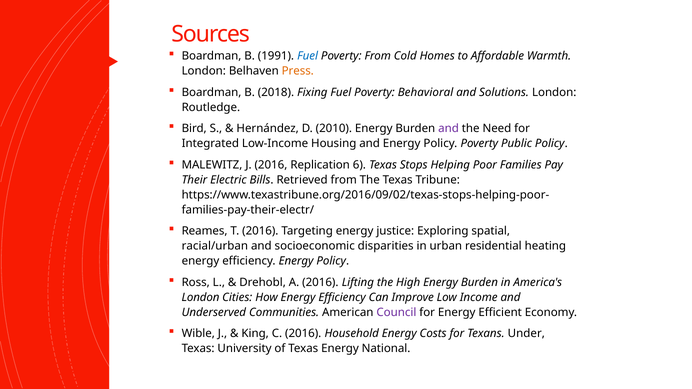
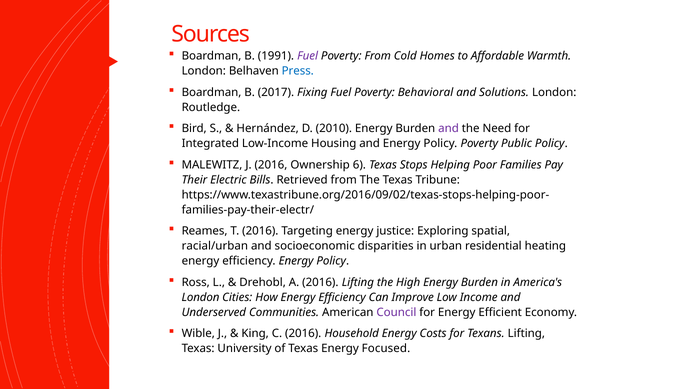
Fuel at (308, 56) colour: blue -> purple
Press colour: orange -> blue
2018: 2018 -> 2017
Replication: Replication -> Ownership
Texans Under: Under -> Lifting
National: National -> Focused
